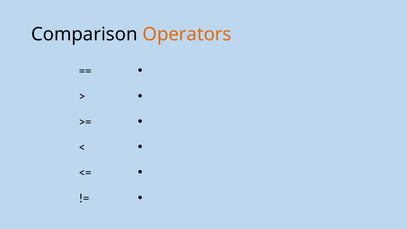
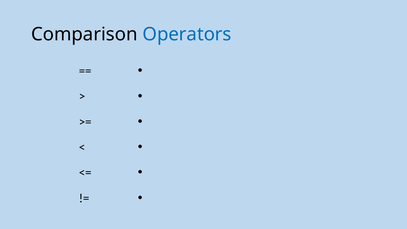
Operators colour: orange -> blue
